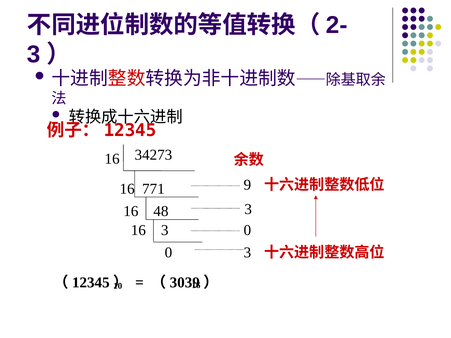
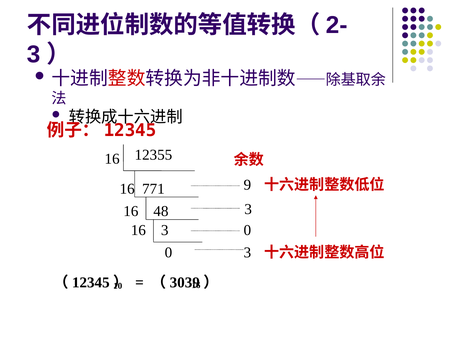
34273: 34273 -> 12355
